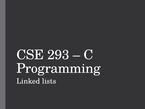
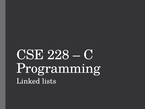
293: 293 -> 228
